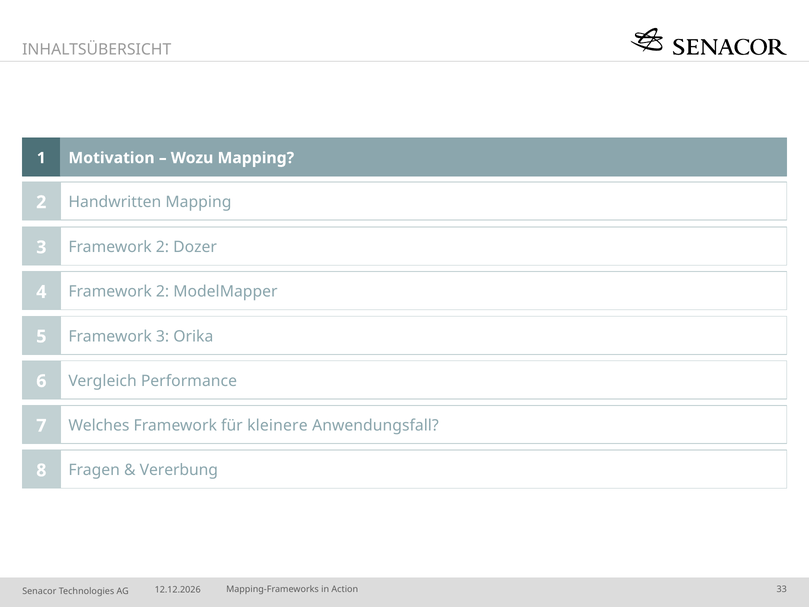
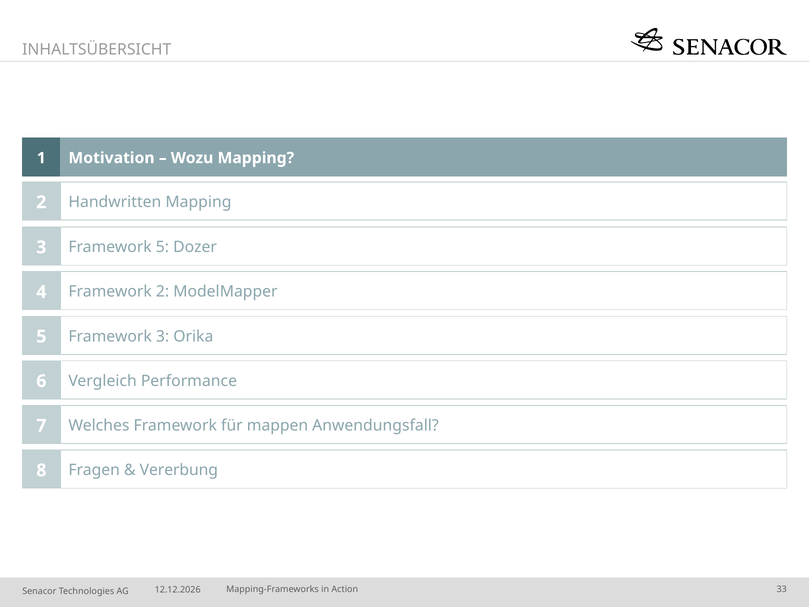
3 Framework 2: 2 -> 5
kleinere: kleinere -> mappen
